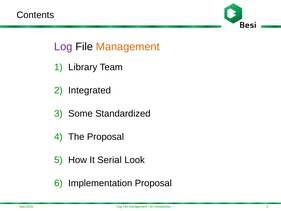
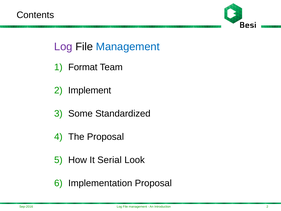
Management at (128, 47) colour: orange -> blue
Library: Library -> Format
Integrated: Integrated -> Implement
